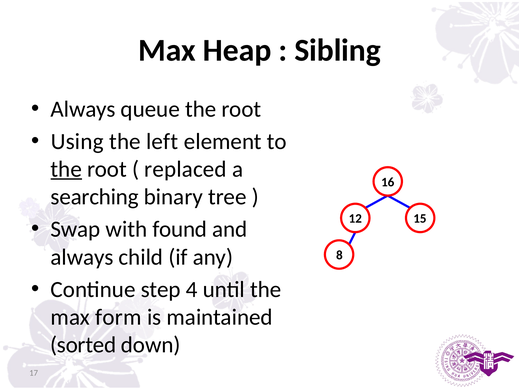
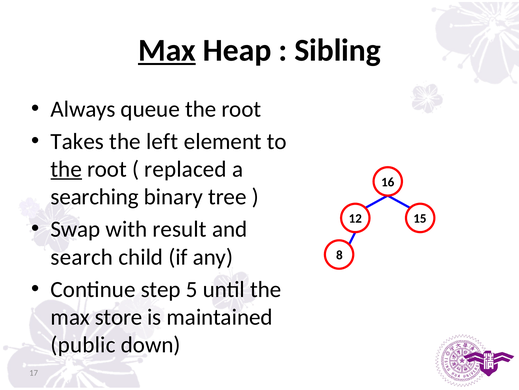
Max at (167, 50) underline: none -> present
Using: Using -> Takes
found: found -> result
always at (82, 257): always -> search
4: 4 -> 5
form: form -> store
sorted: sorted -> public
